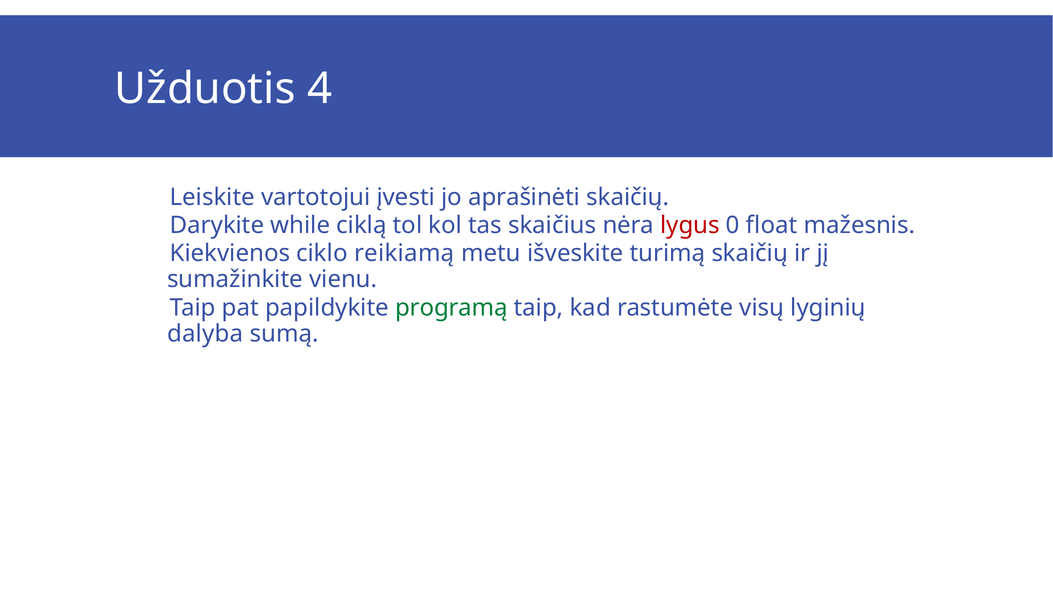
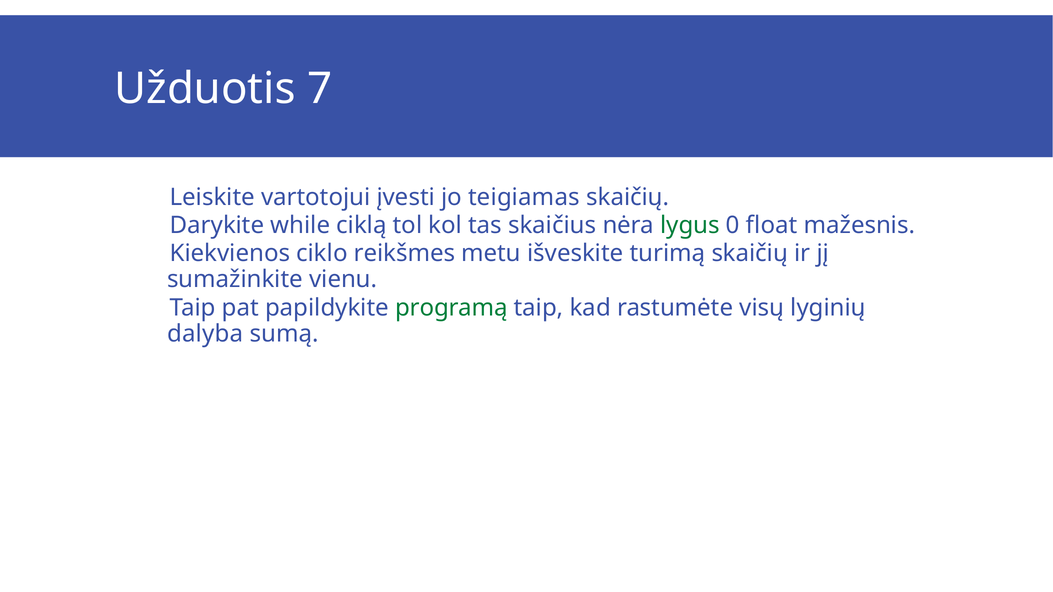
4: 4 -> 7
aprašinėti: aprašinėti -> teigiamas
lygus colour: red -> green
reikiamą: reikiamą -> reikšmes
